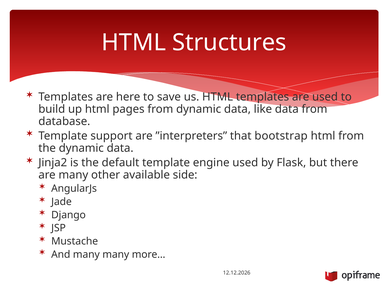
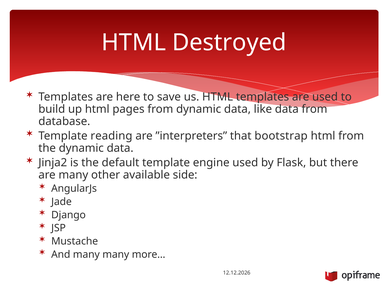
Structures: Structures -> Destroyed
support: support -> reading
